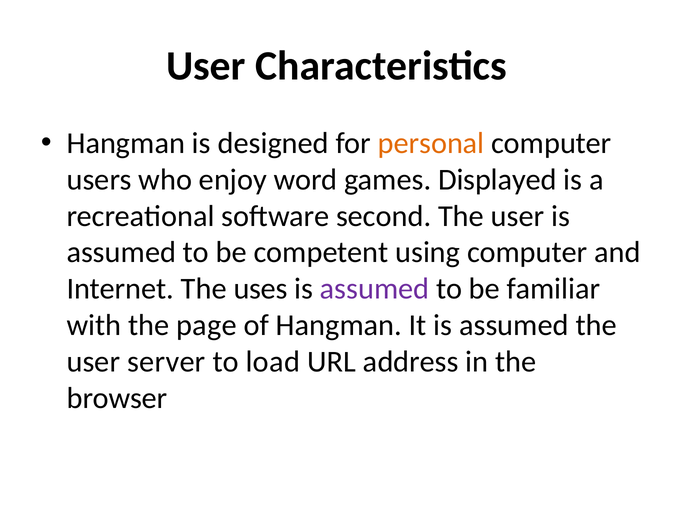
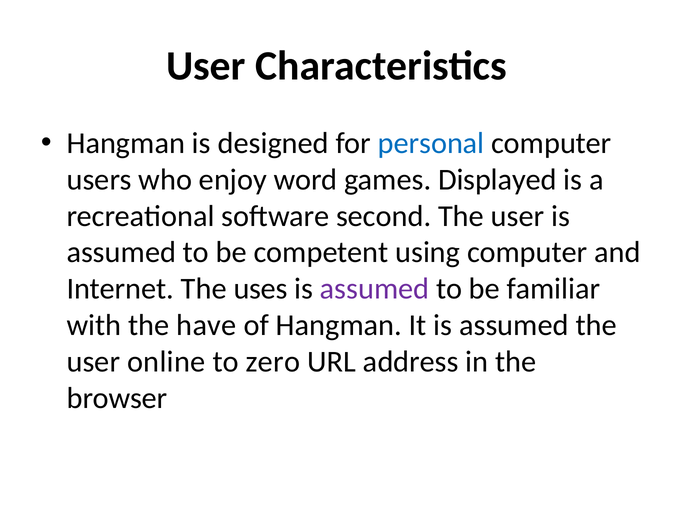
personal colour: orange -> blue
page: page -> have
server: server -> online
load: load -> zero
